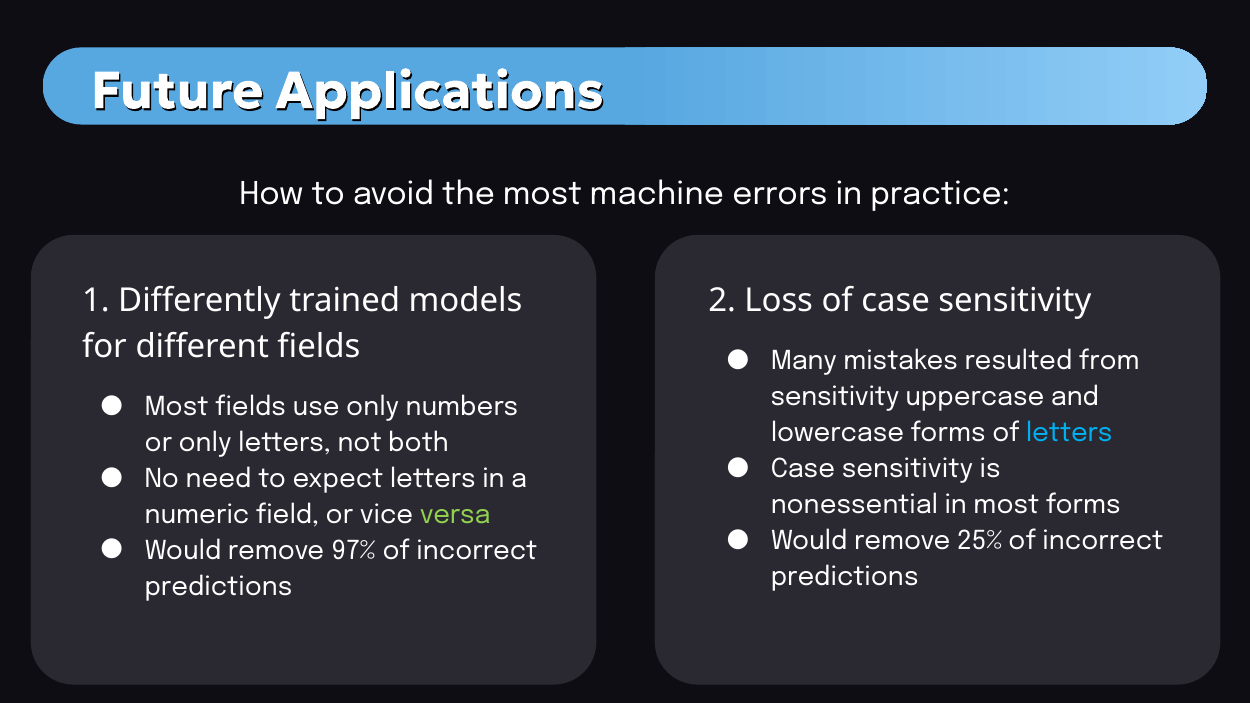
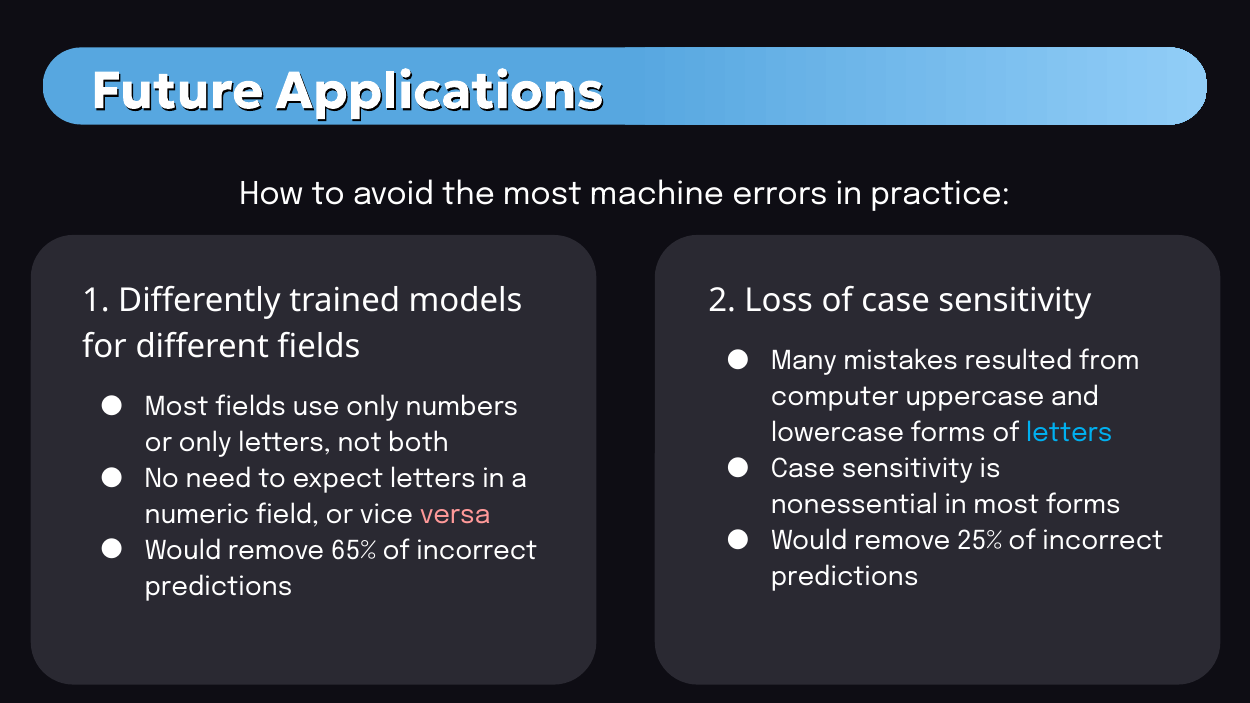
sensitivity at (835, 397): sensitivity -> computer
versa colour: light green -> pink
97%: 97% -> 65%
